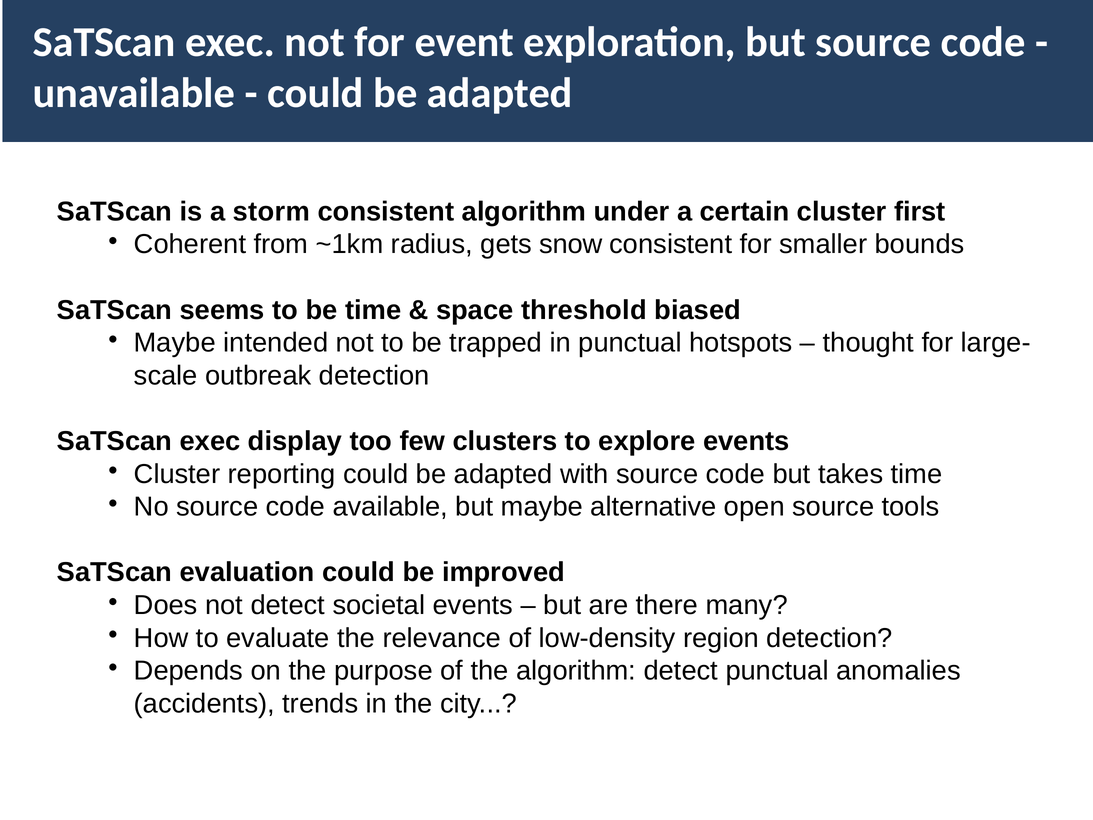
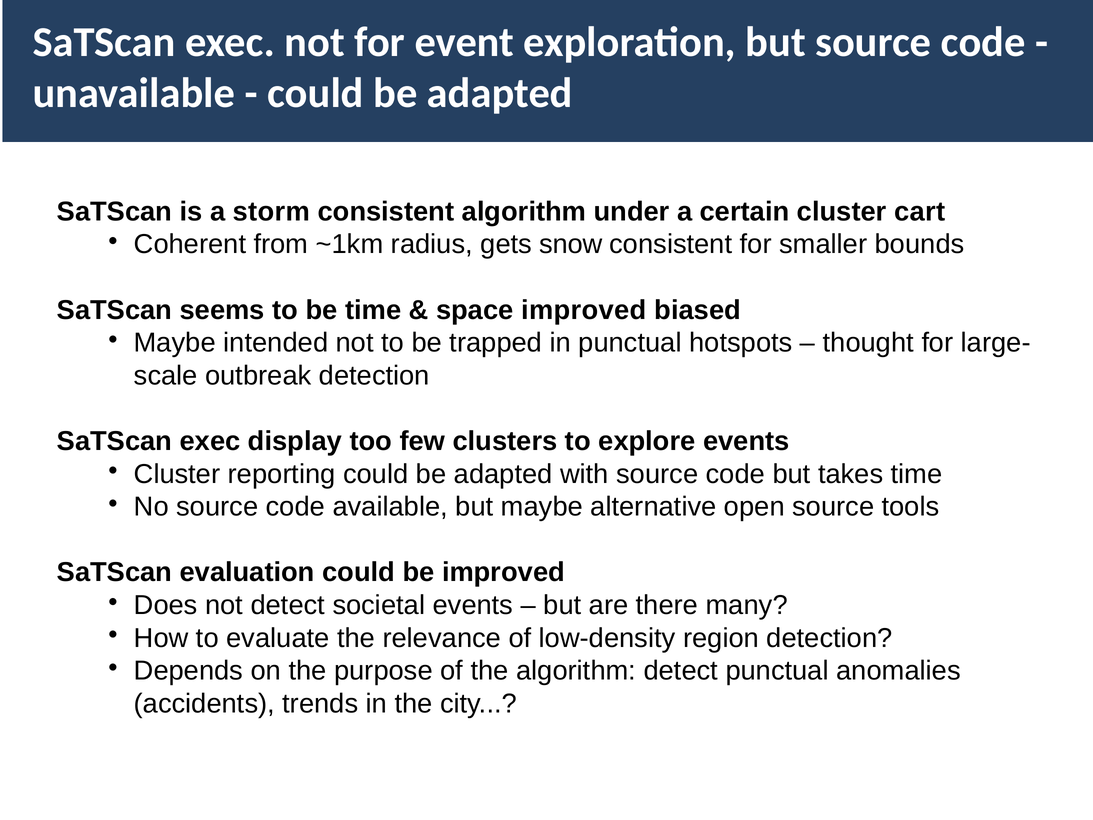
first: first -> cart
space threshold: threshold -> improved
